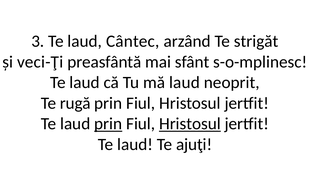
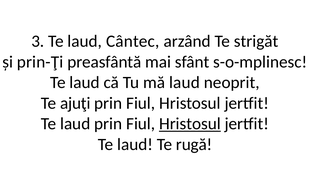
veci-Ţi: veci-Ţi -> prin-Ţi
rugă: rugă -> ajuţi
prin at (108, 124) underline: present -> none
ajuţi: ajuţi -> rugă
